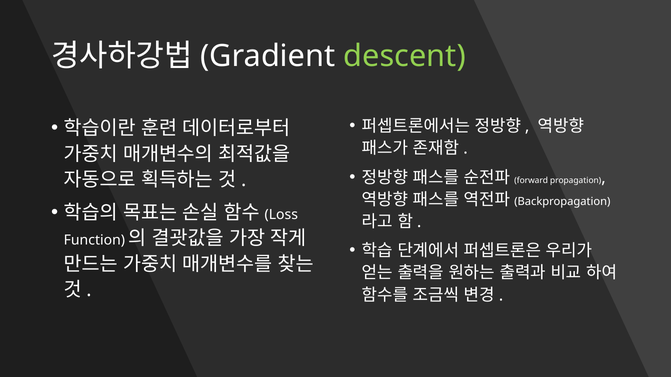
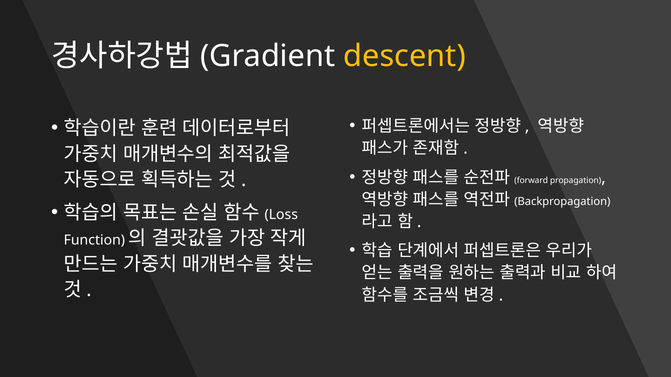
descent colour: light green -> yellow
